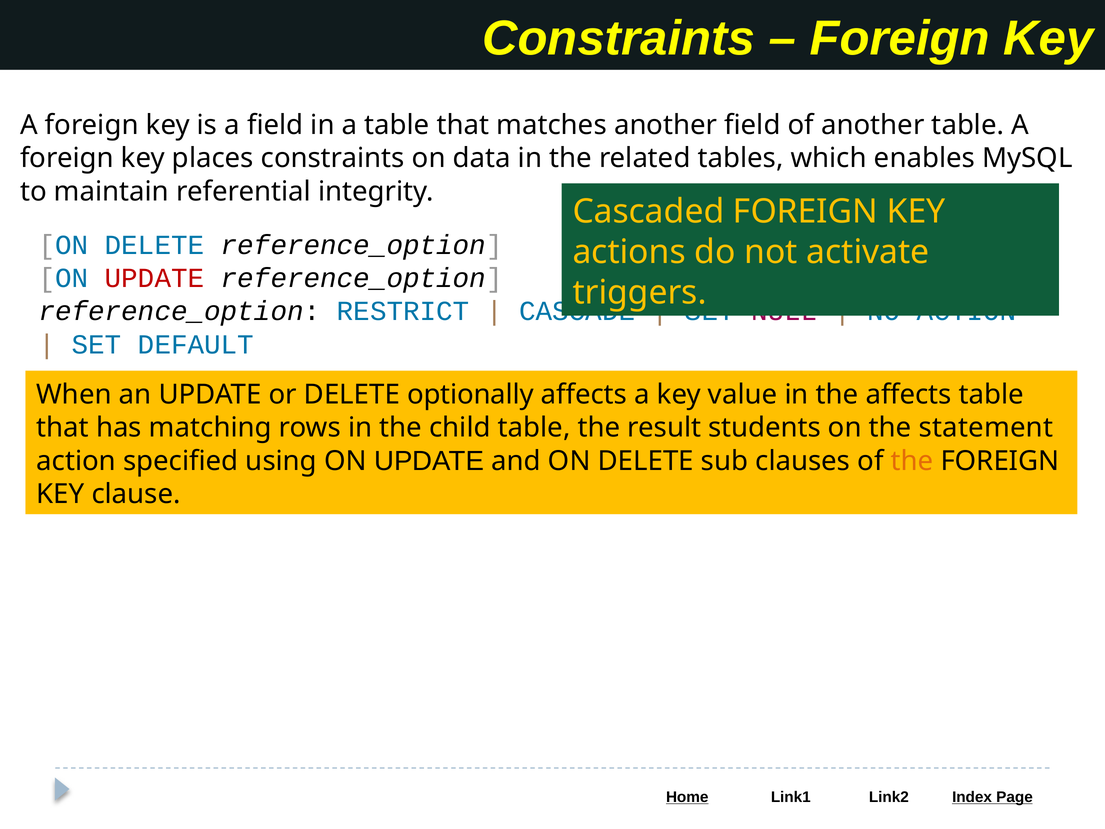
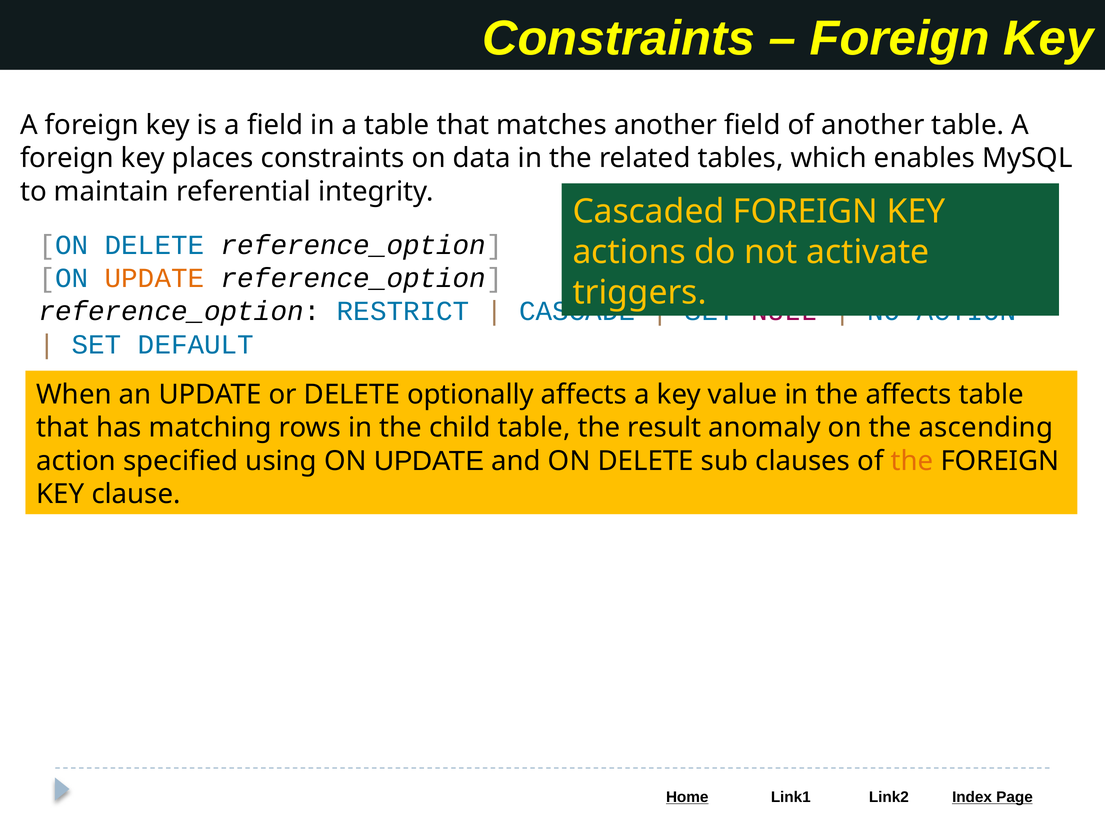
UPDATE at (155, 278) colour: red -> orange
students: students -> anomaly
statement: statement -> ascending
